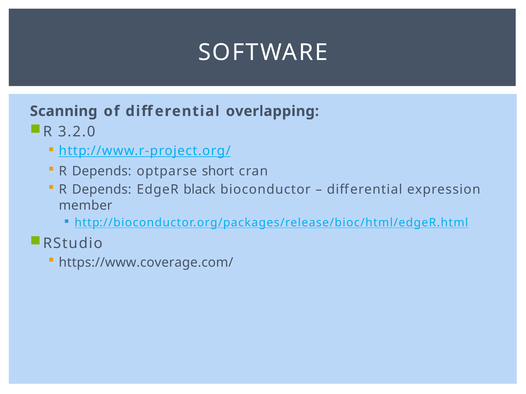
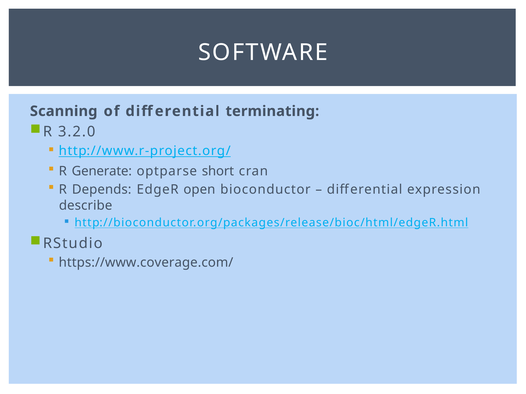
overlapping: overlapping -> terminating
Depends at (102, 171): Depends -> Generate
black: black -> open
member: member -> describe
